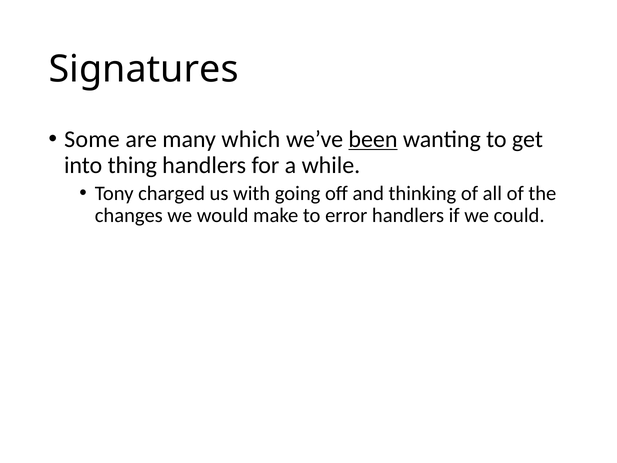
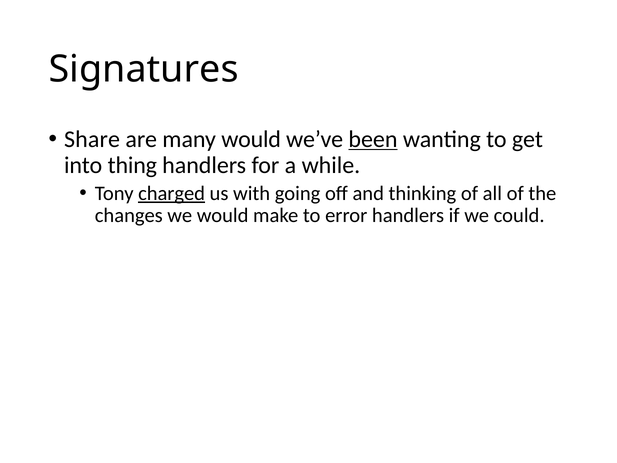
Some: Some -> Share
many which: which -> would
charged underline: none -> present
